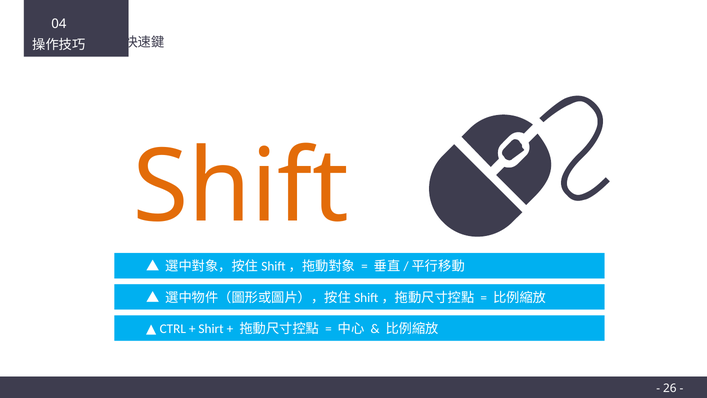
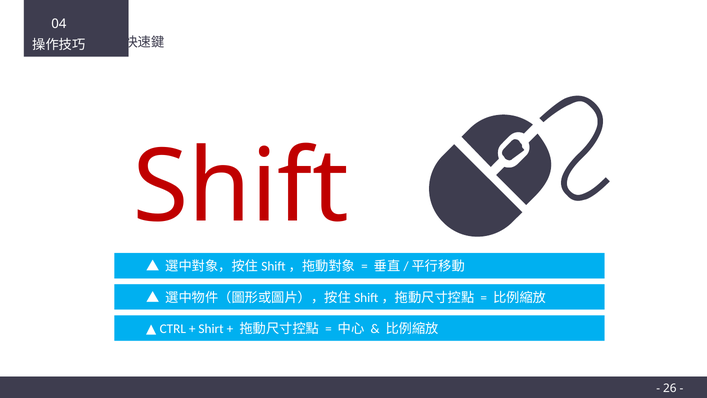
Shift colour: orange -> red
